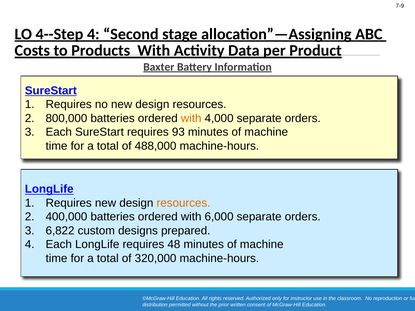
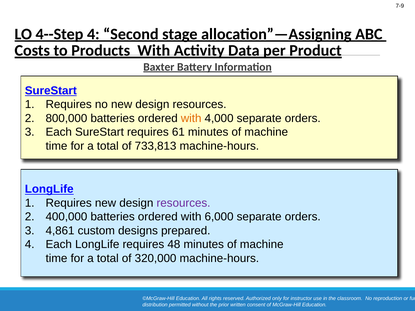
93: 93 -> 61
488,000: 488,000 -> 733,813
resources at (183, 203) colour: orange -> purple
6,822: 6,822 -> 4,861
